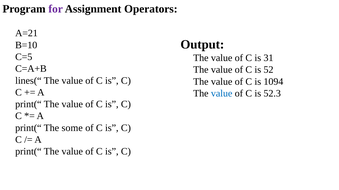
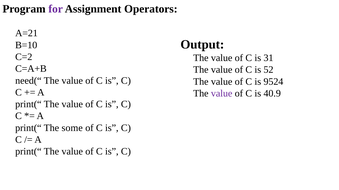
C=5: C=5 -> C=2
lines(“: lines(“ -> need(“
1094: 1094 -> 9524
value at (222, 94) colour: blue -> purple
52.3: 52.3 -> 40.9
